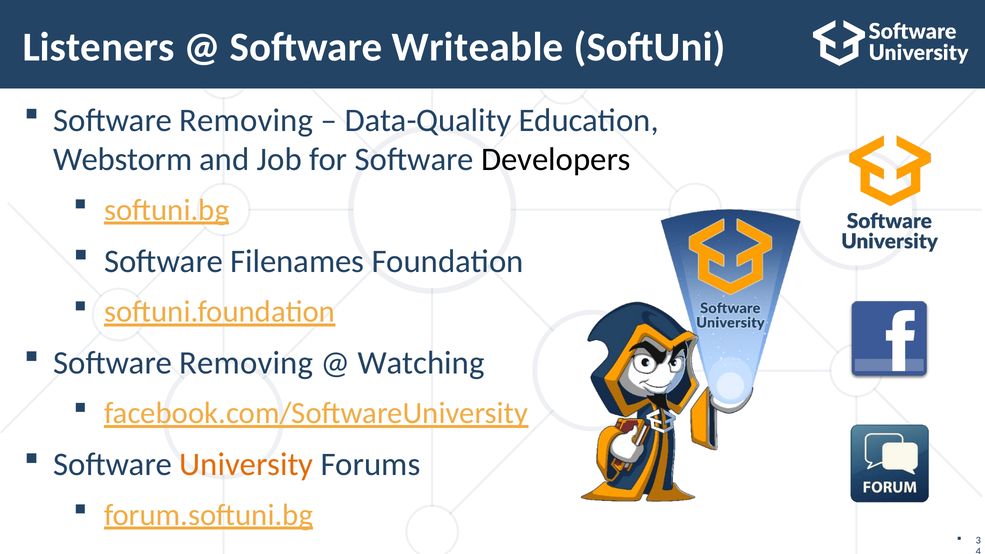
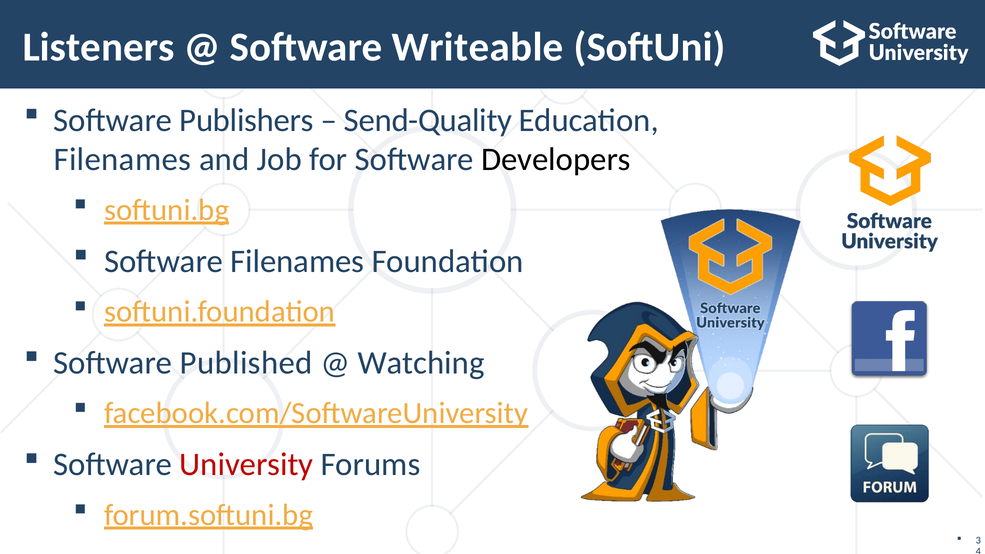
Removing at (246, 120): Removing -> Publishers
Data-Quality: Data-Quality -> Send-Quality
Webstorm at (123, 160): Webstorm -> Filenames
Removing at (246, 363): Removing -> Published
University colour: orange -> red
